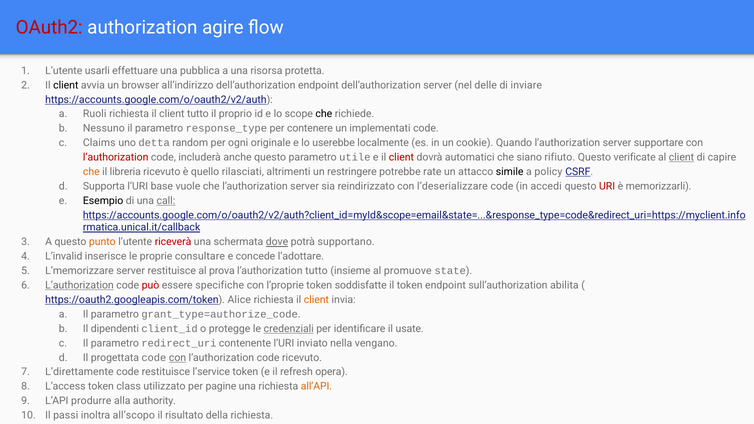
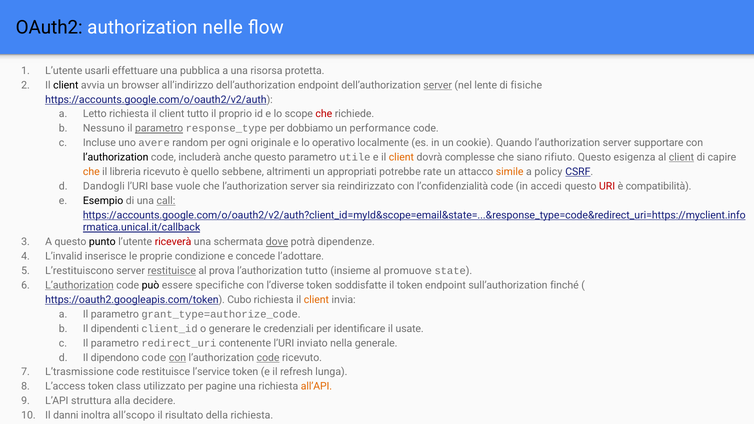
OAuth2 colour: red -> black
agire: agire -> nelle
server at (438, 85) underline: none -> present
delle: delle -> lente
inviare: inviare -> fisiche
Ruoli: Ruoli -> Letto
che at (324, 114) colour: black -> red
parametro at (159, 128) underline: none -> present
contenere: contenere -> dobbiamo
implementati: implementati -> performance
Claims: Claims -> Incluse
detta: detta -> avere
userebbe: userebbe -> operativo
l’authorization at (116, 157) colour: red -> black
client at (401, 157) colour: red -> orange
automatici: automatici -> complesse
verificate: verificate -> esigenza
rilasciati: rilasciati -> sebbene
restringere: restringere -> appropriati
simile colour: black -> orange
Supporta: Supporta -> Dandogli
l’deserializzare: l’deserializzare -> l’confidenzialità
memorizzarli: memorizzarli -> compatibilità
punto colour: orange -> black
supportano: supportano -> dipendenze
consultare: consultare -> condizione
L’memorizzare: L’memorizzare -> L’restituiscono
restituisce at (172, 271) underline: none -> present
può colour: red -> black
l’proprie: l’proprie -> l’diverse
abilita: abilita -> finché
Alice: Alice -> Cubo
protegge: protegge -> generare
credenziali underline: present -> none
vengano: vengano -> generale
progettata: progettata -> dipendono
code at (268, 358) underline: none -> present
L’direttamente: L’direttamente -> L’trasmissione
opera: opera -> lunga
produrre: produrre -> struttura
authority: authority -> decidere
passi: passi -> danni
